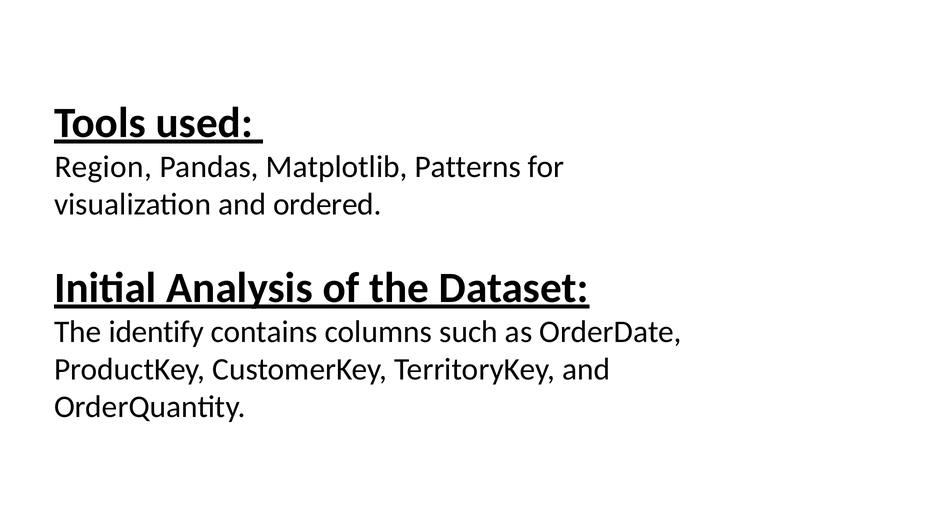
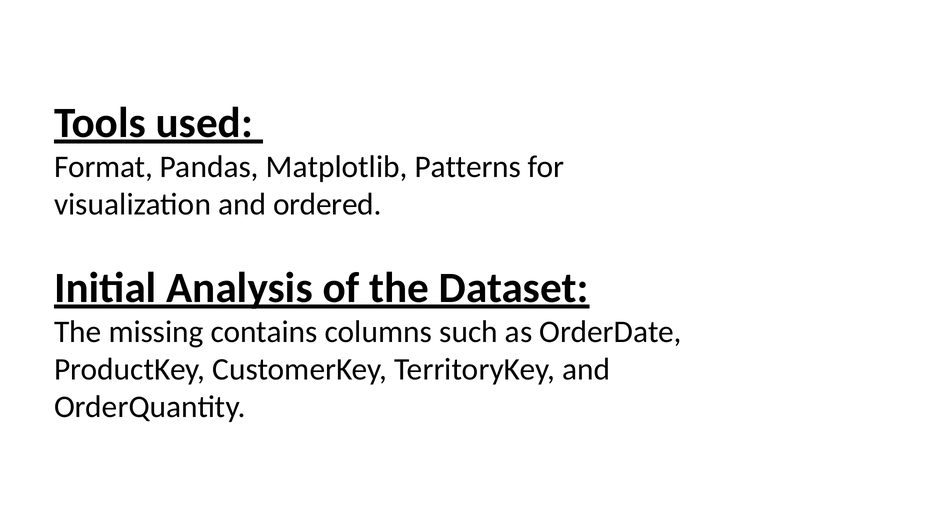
Region: Region -> Format
identify: identify -> missing
